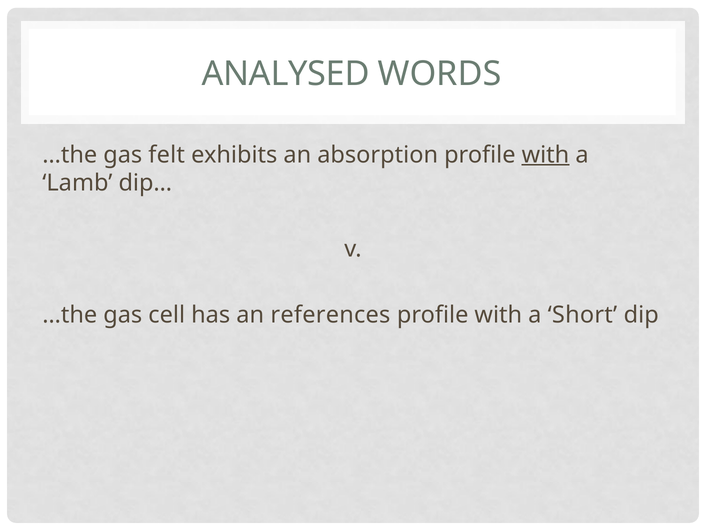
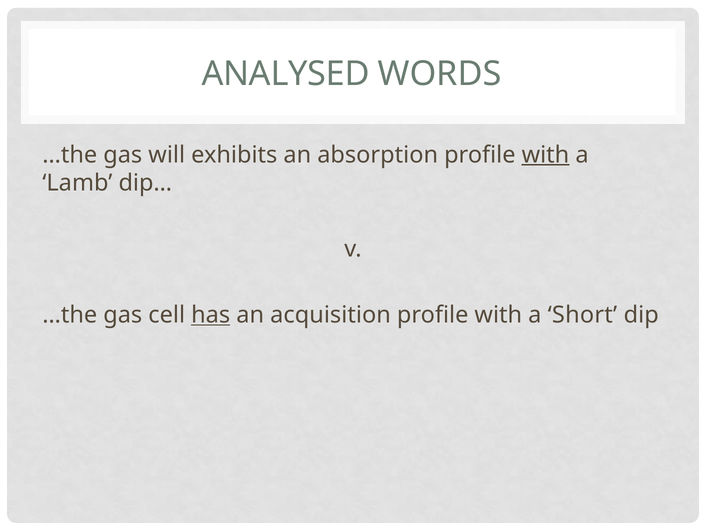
felt: felt -> will
has underline: none -> present
references: references -> acquisition
